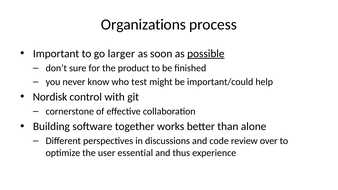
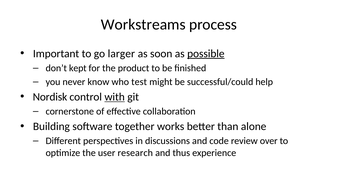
Organizations: Organizations -> Workstreams
sure: sure -> kept
important/could: important/could -> successful/could
with underline: none -> present
essential: essential -> research
